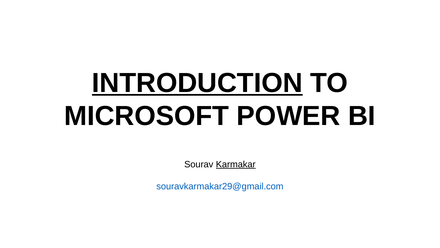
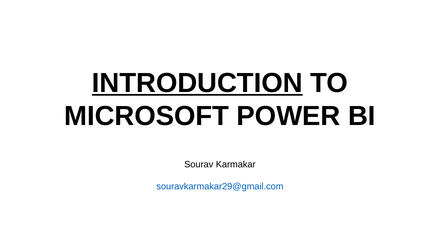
Karmakar underline: present -> none
